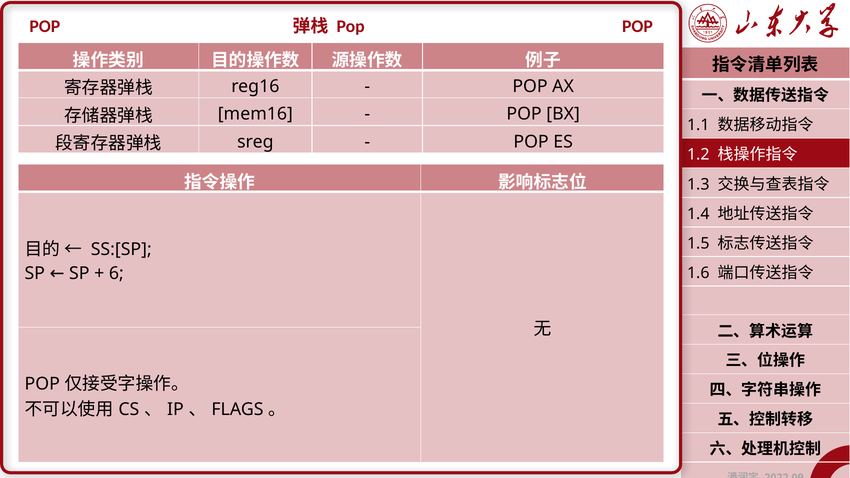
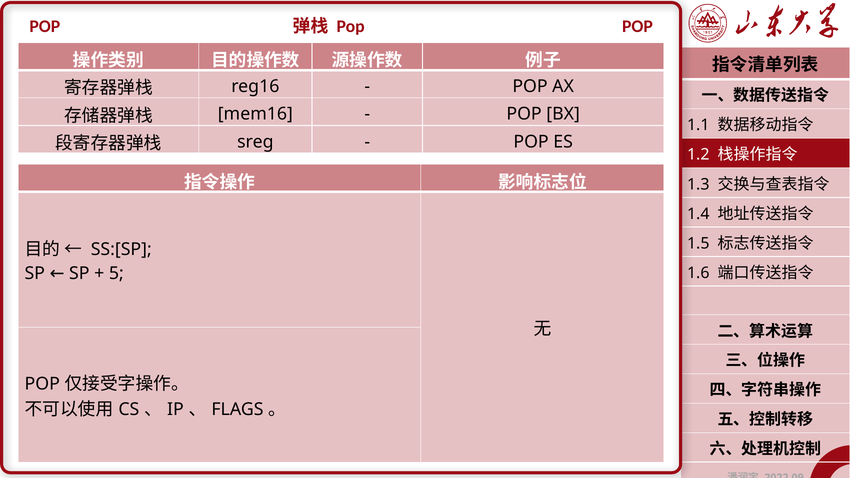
6: 6 -> 5
